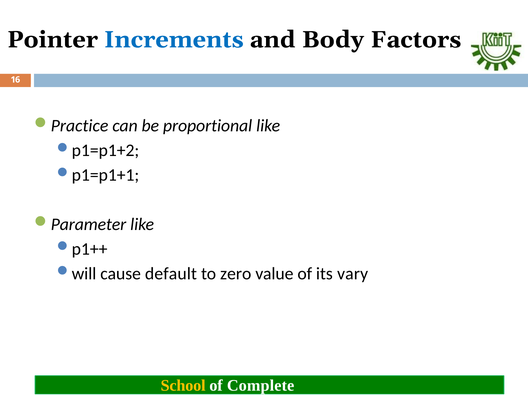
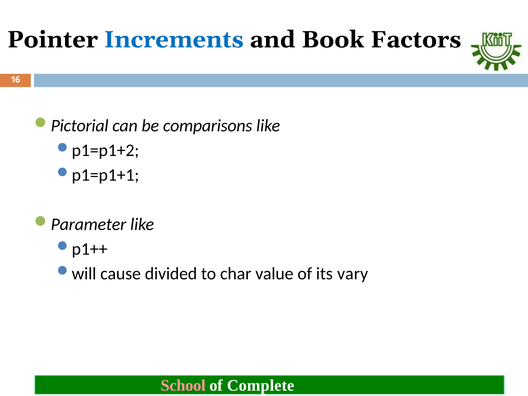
Body: Body -> Book
Practice: Practice -> Pictorial
proportional: proportional -> comparisons
default: default -> divided
zero: zero -> char
School colour: yellow -> pink
